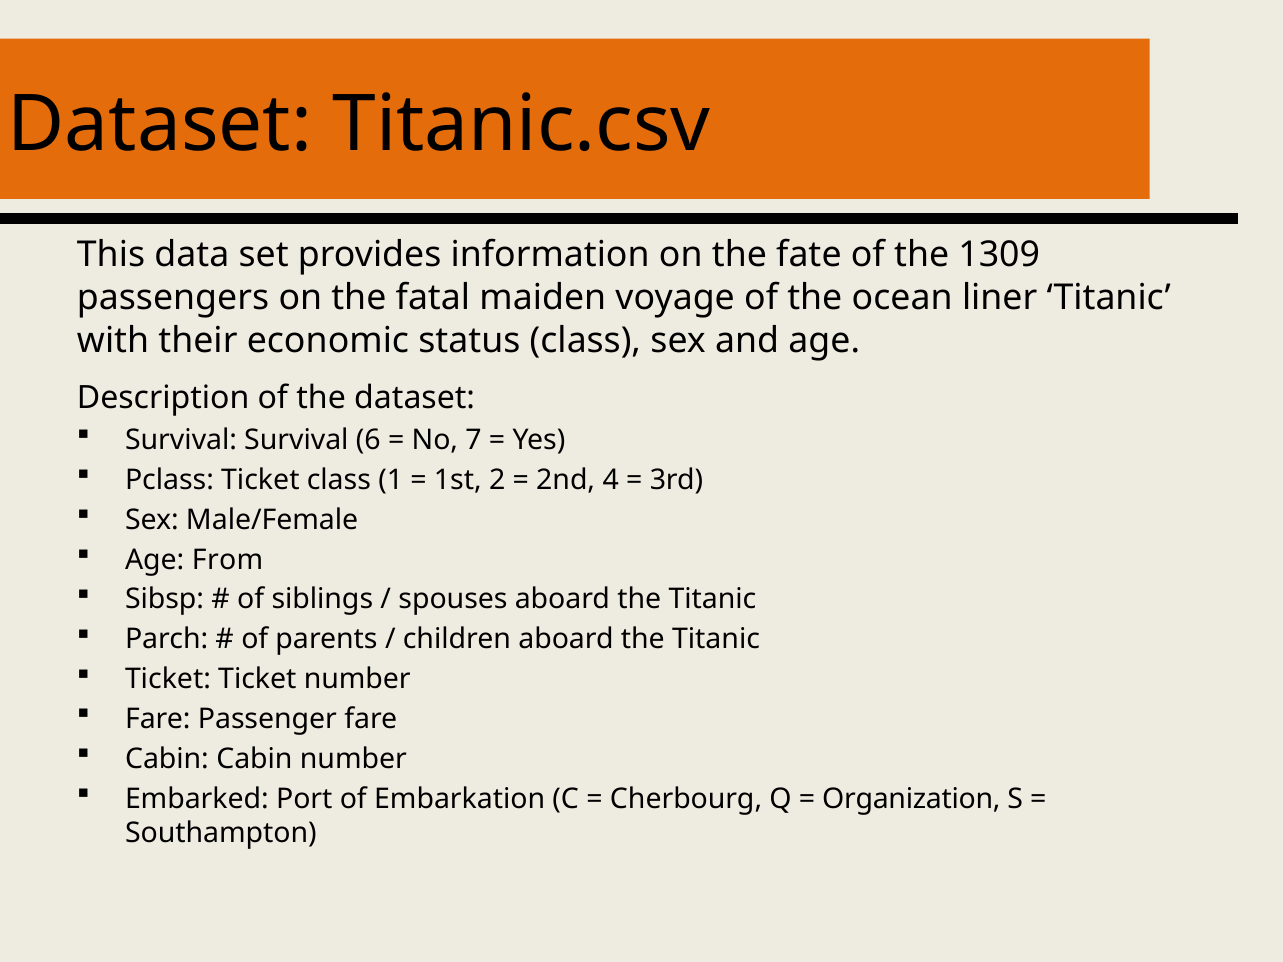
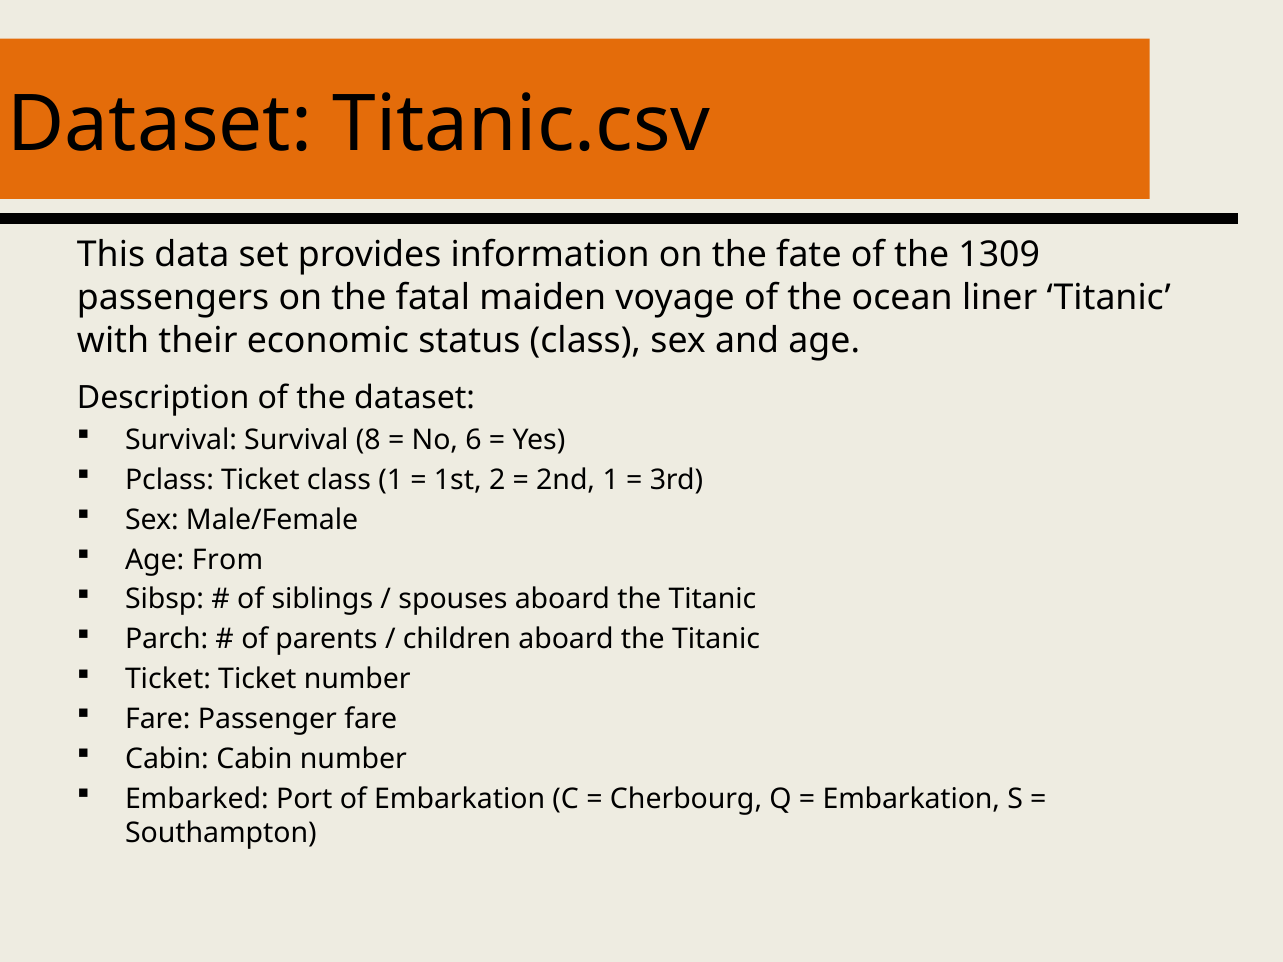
6: 6 -> 8
7: 7 -> 6
2nd 4: 4 -> 1
Organization at (911, 799): Organization -> Embarkation
